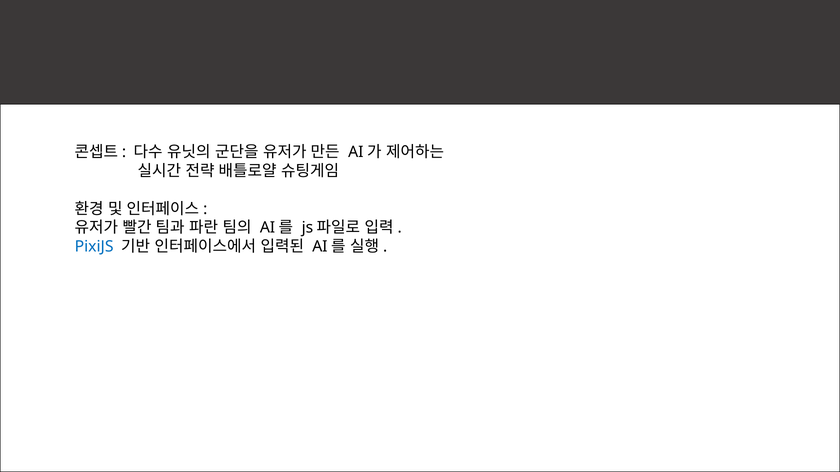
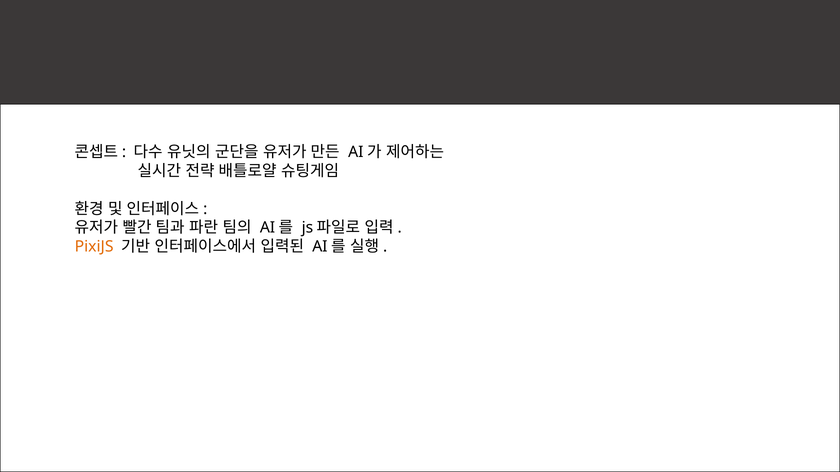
PixiJS colour: blue -> orange
